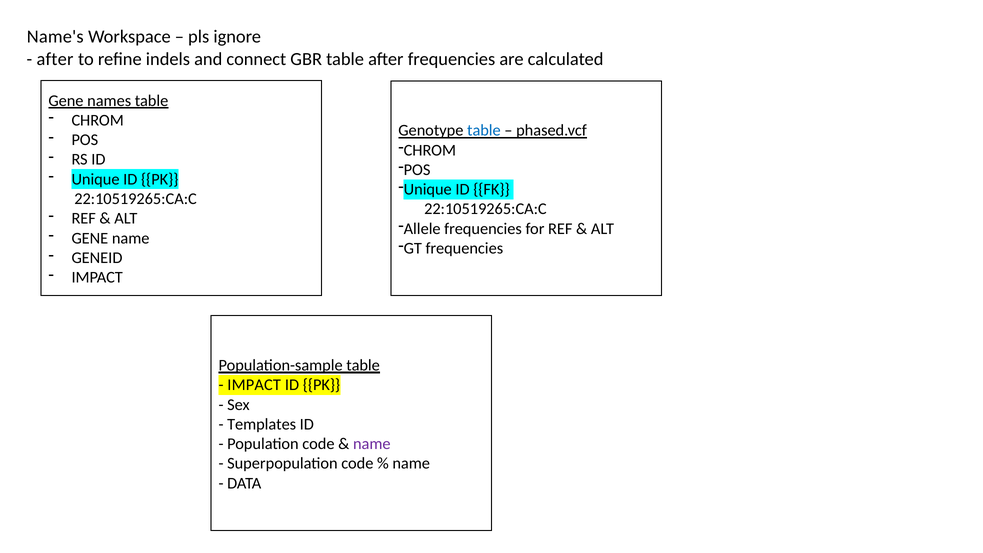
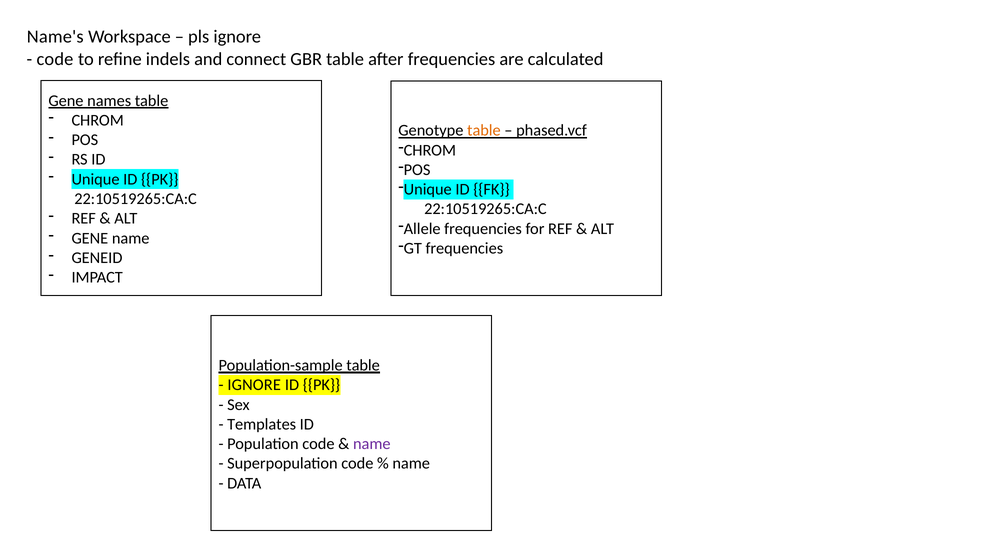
after at (55, 59): after -> code
table at (484, 130) colour: blue -> orange
IMPACT at (254, 385): IMPACT -> IGNORE
